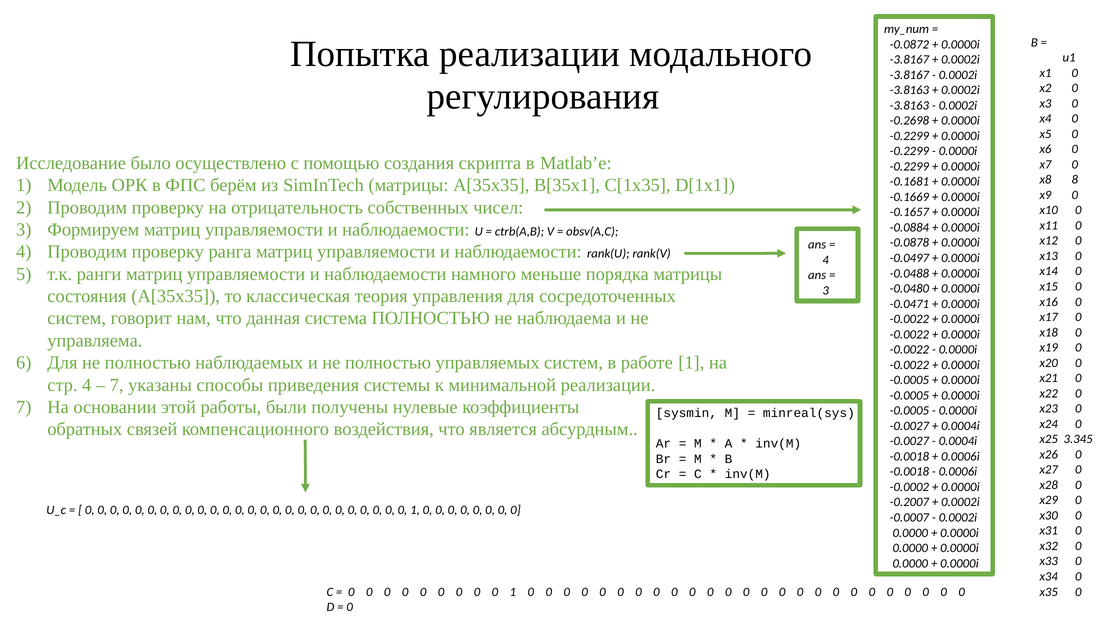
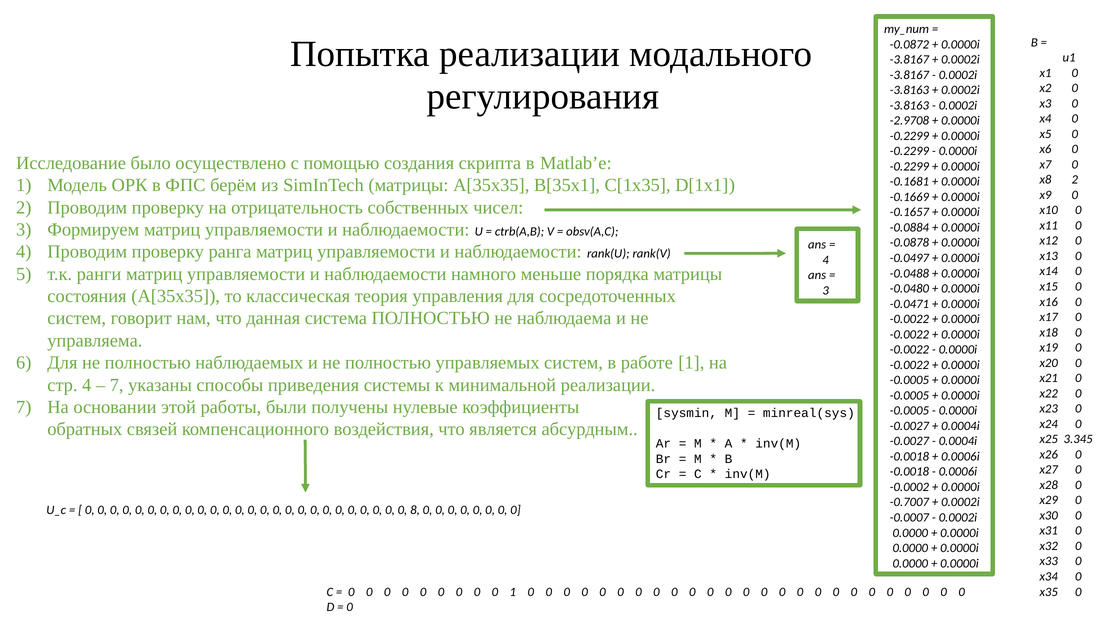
-0.2698: -0.2698 -> -2.9708
x8 8: 8 -> 2
-0.2007: -0.2007 -> -0.7007
1 at (415, 511): 1 -> 8
